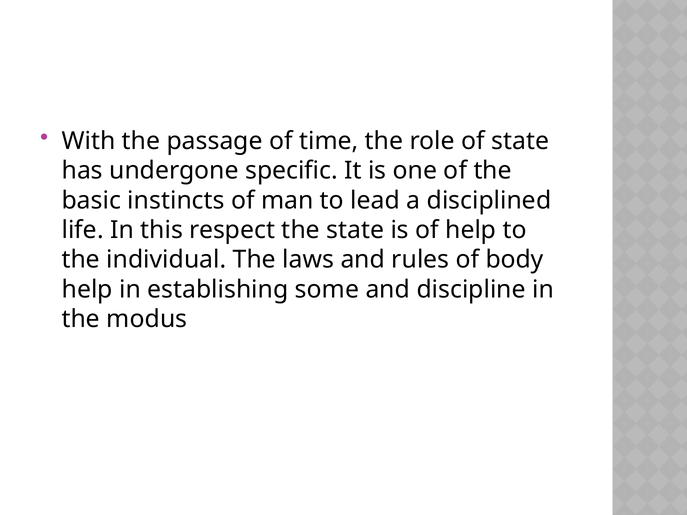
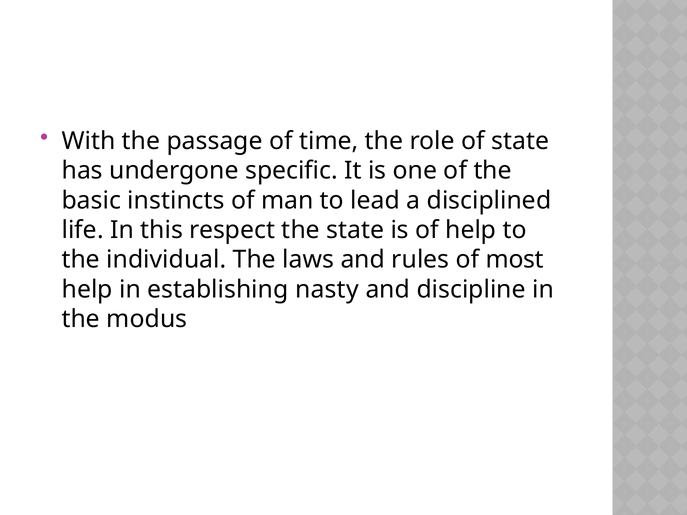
body: body -> most
some: some -> nasty
